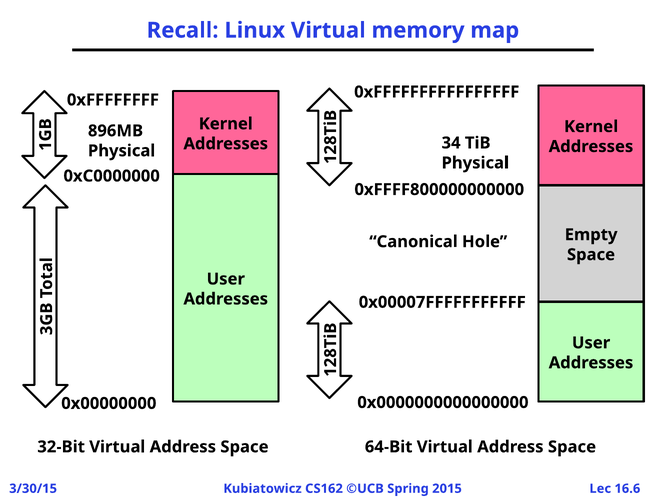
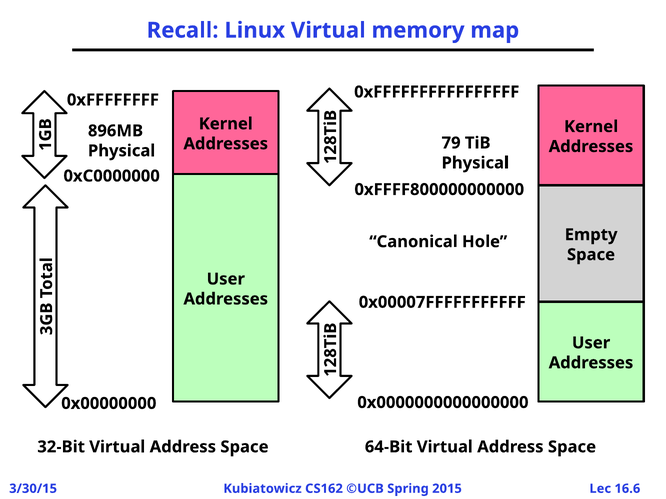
34: 34 -> 79
